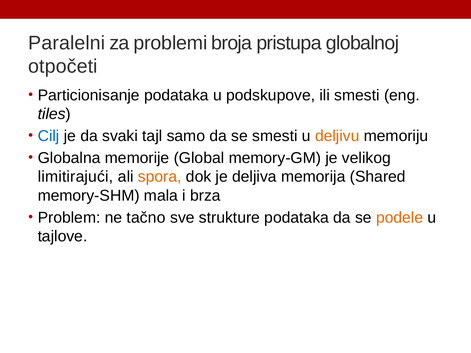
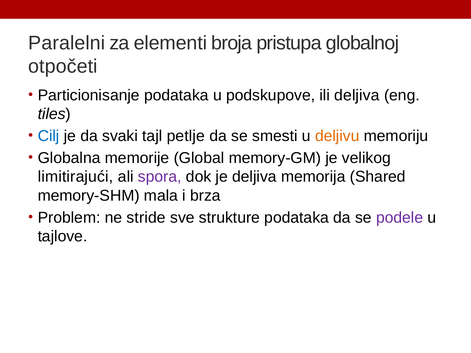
problemi: problemi -> elementi
ili smesti: smesti -> deljiva
samo: samo -> petlje
spora colour: orange -> purple
tačno: tačno -> stride
podele colour: orange -> purple
